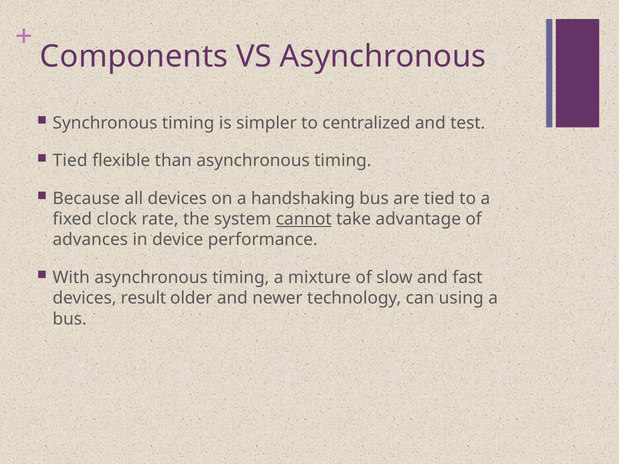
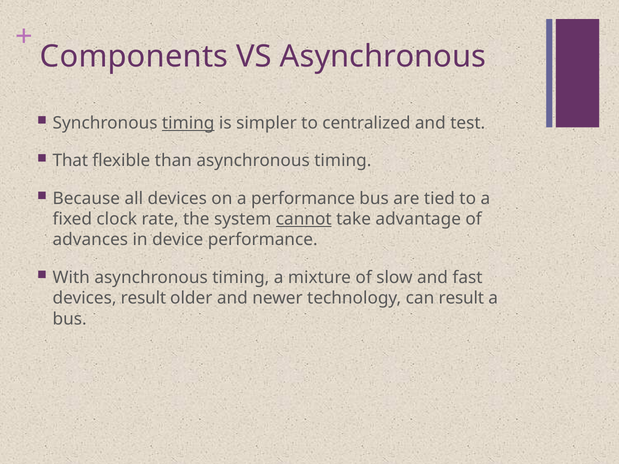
timing at (188, 123) underline: none -> present
Tied at (70, 161): Tied -> That
a handshaking: handshaking -> performance
can using: using -> result
